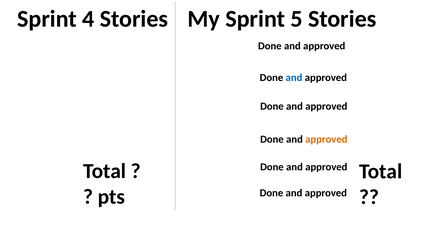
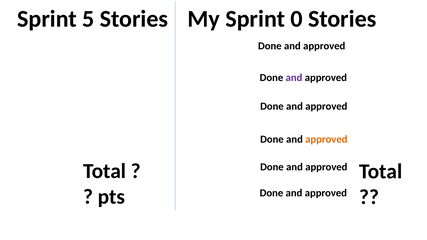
4: 4 -> 5
5: 5 -> 0
and at (294, 78) colour: blue -> purple
